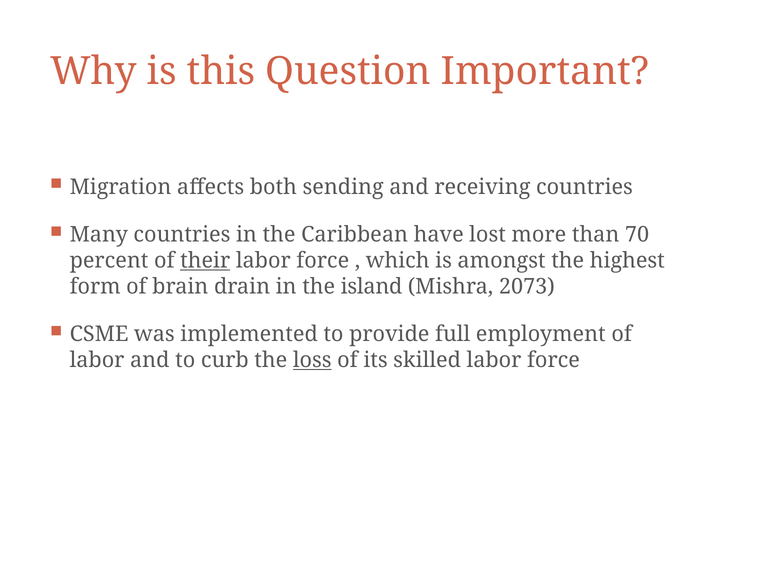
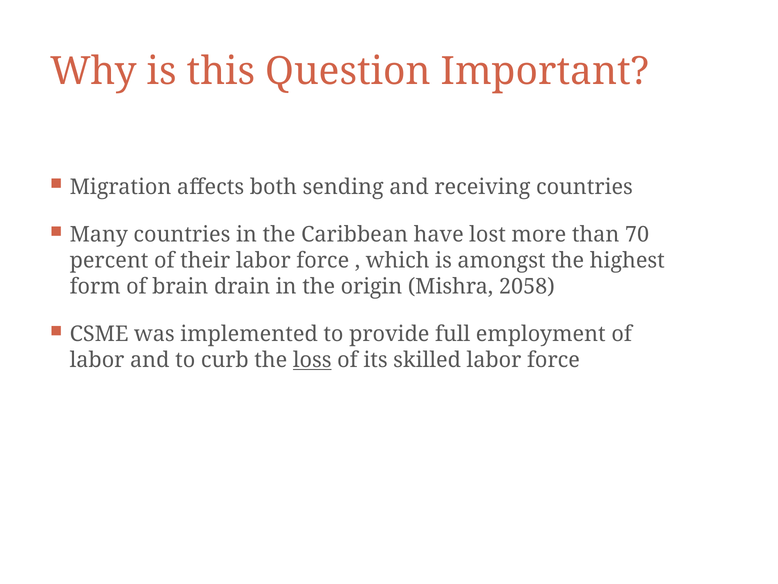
their underline: present -> none
island: island -> origin
2073: 2073 -> 2058
